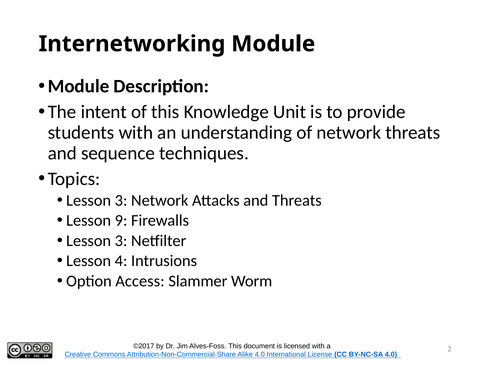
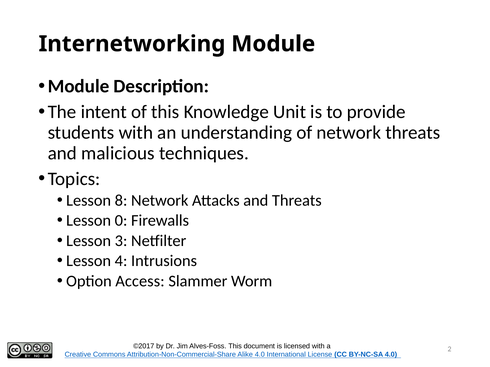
sequence: sequence -> malicious
3 at (121, 201): 3 -> 8
9: 9 -> 0
